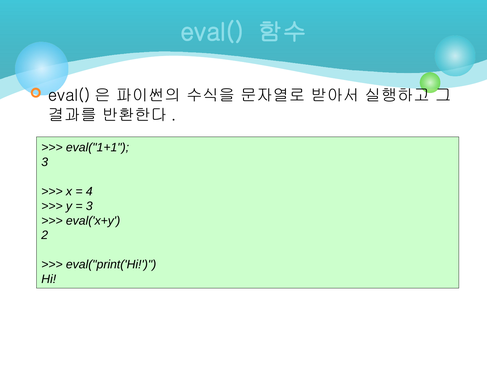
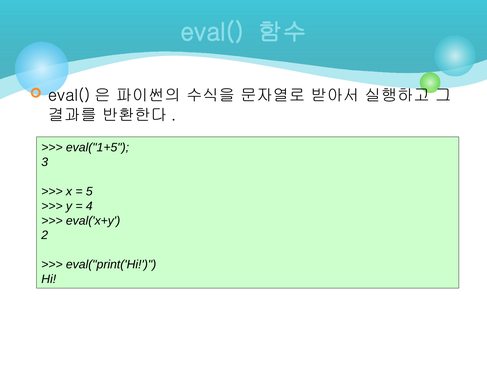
eval("1+1: eval("1+1 -> eval("1+5
4: 4 -> 5
3 at (89, 206): 3 -> 4
